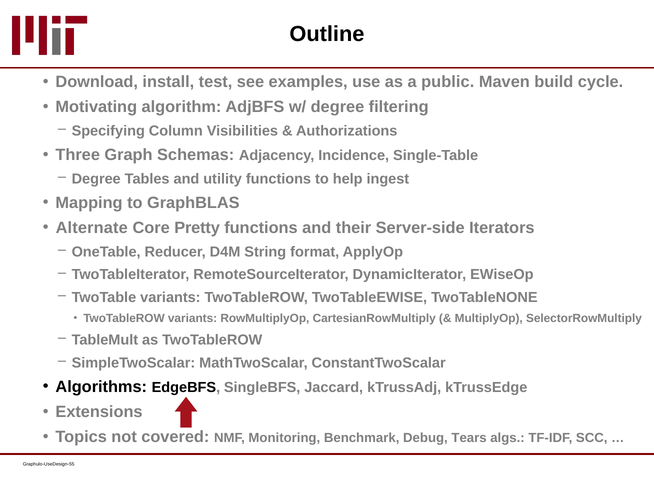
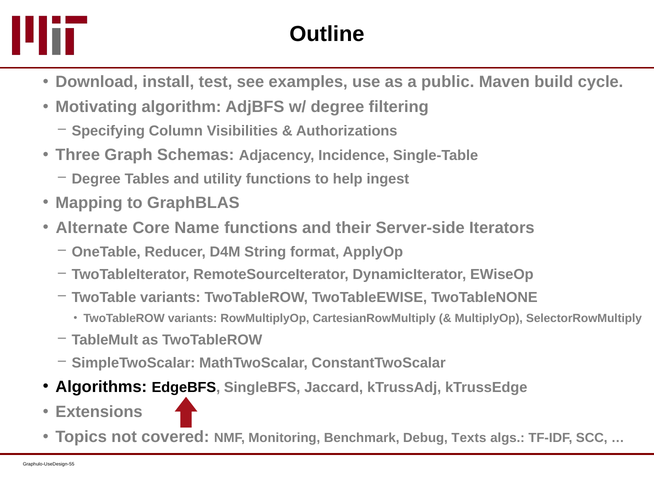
Pretty: Pretty -> Name
Tears: Tears -> Texts
